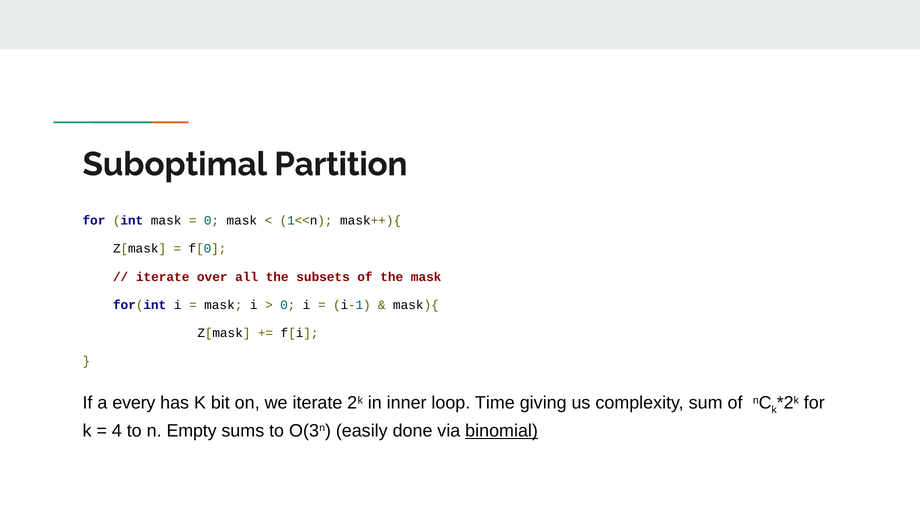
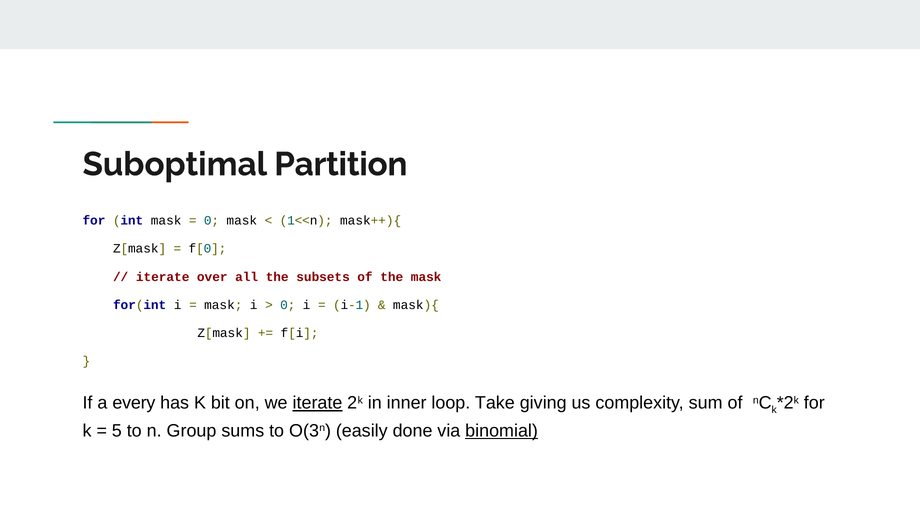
iterate at (317, 403) underline: none -> present
Time: Time -> Take
4: 4 -> 5
Empty: Empty -> Group
